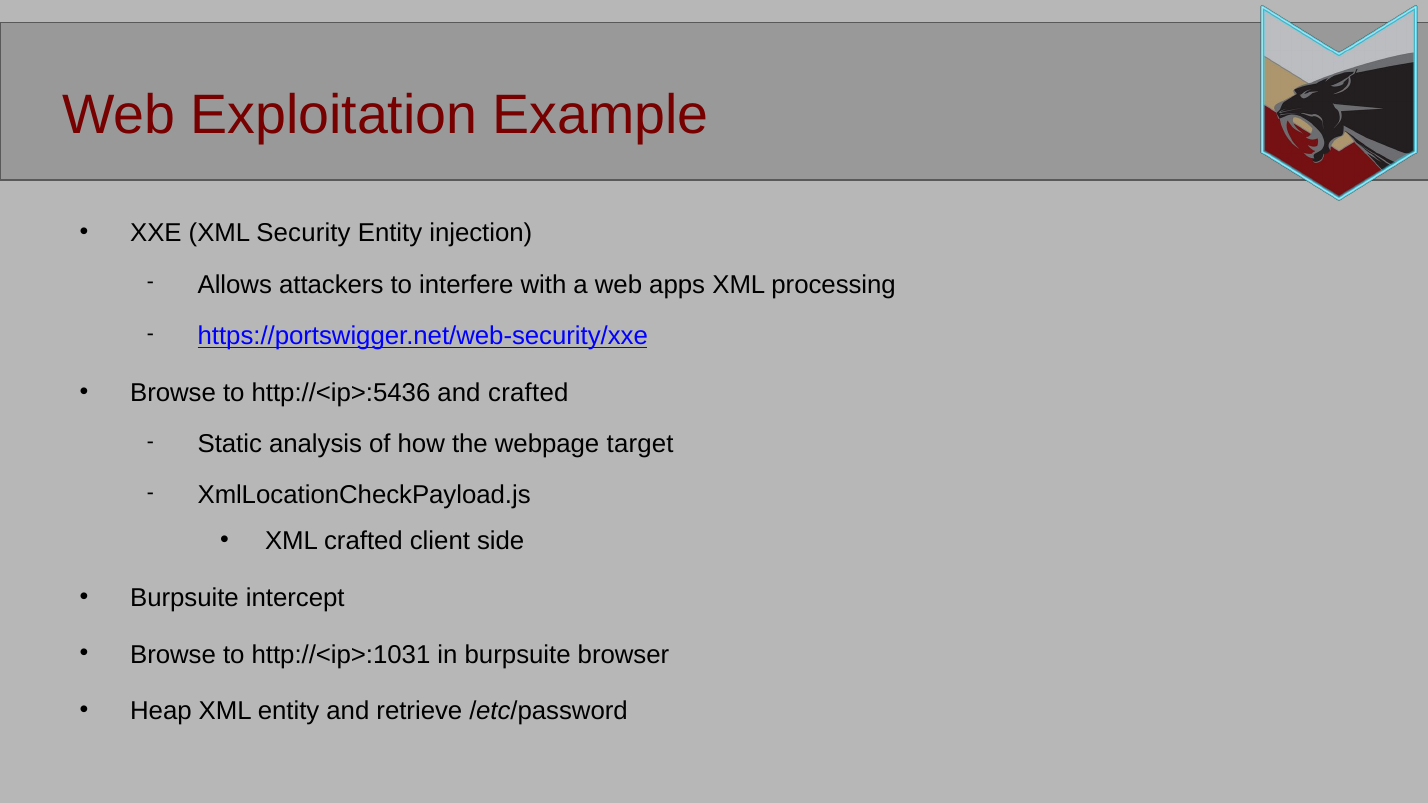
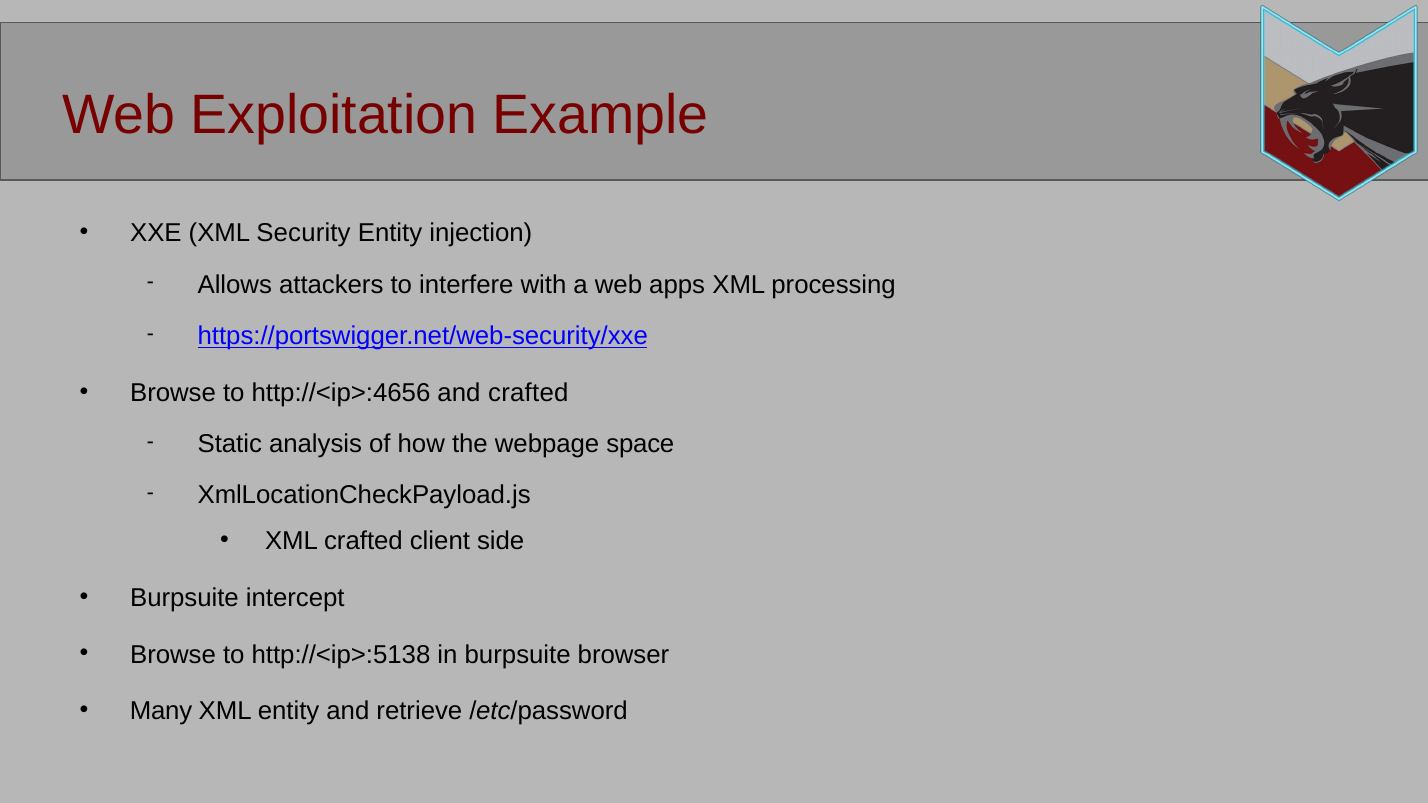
http://<ip>:5436: http://<ip>:5436 -> http://<ip>:4656
target: target -> space
http://<ip>:1031: http://<ip>:1031 -> http://<ip>:5138
Heap: Heap -> Many
